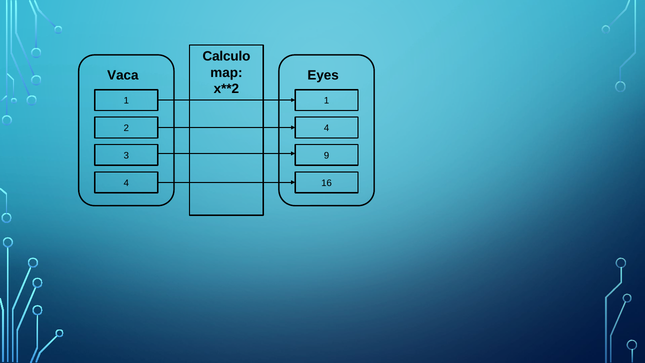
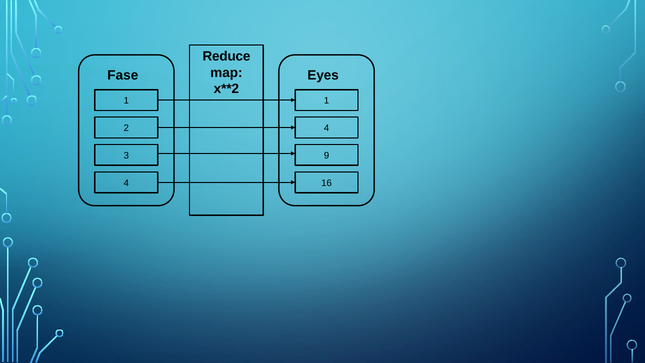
Calculo: Calculo -> Reduce
Vaca: Vaca -> Fase
